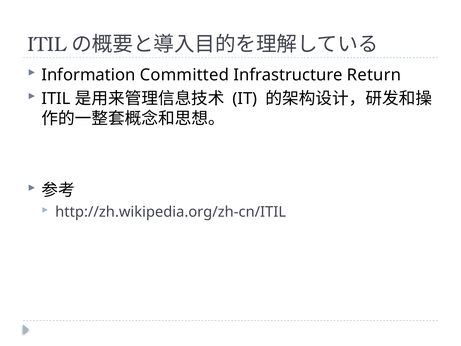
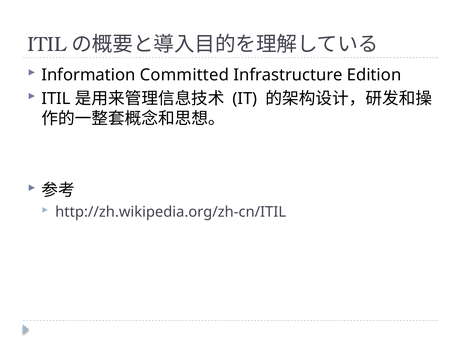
Return: Return -> Edition
